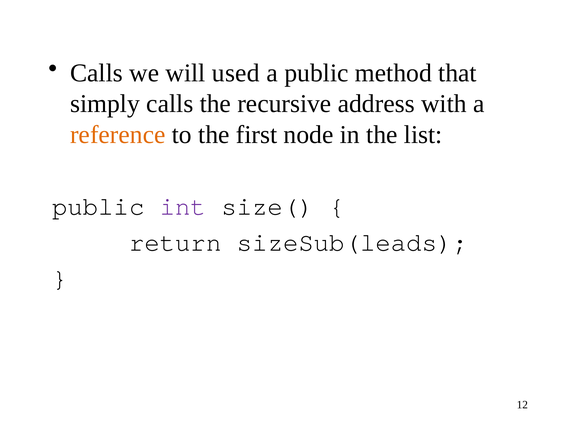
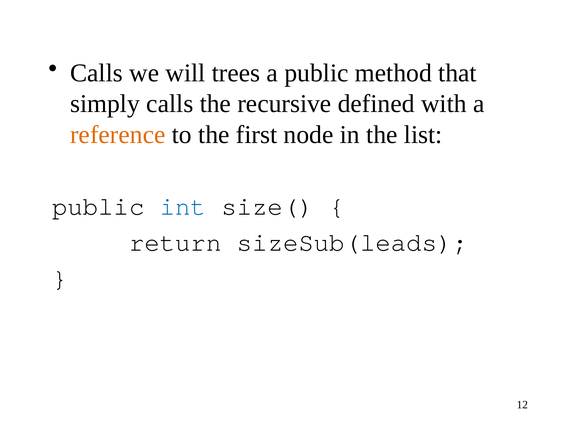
used: used -> trees
address: address -> defined
int colour: purple -> blue
